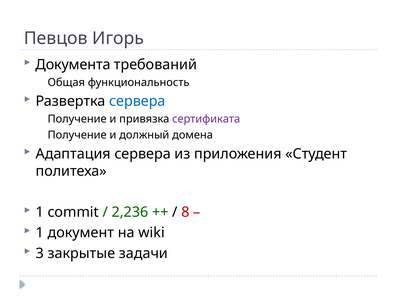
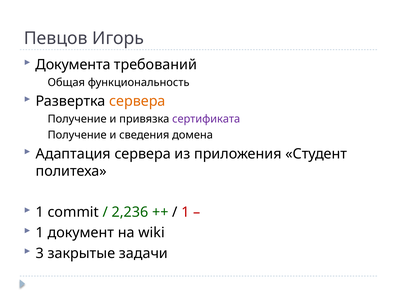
сервера at (137, 101) colour: blue -> orange
должный: должный -> сведения
8 at (185, 212): 8 -> 1
